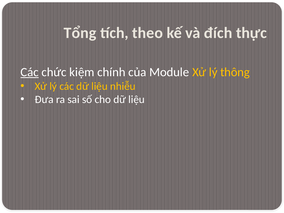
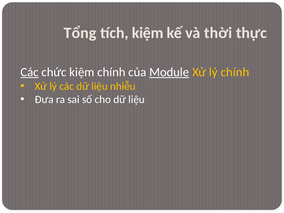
tích theo: theo -> kiệm
đích: đích -> thời
Module underline: none -> present
lý thông: thông -> chính
